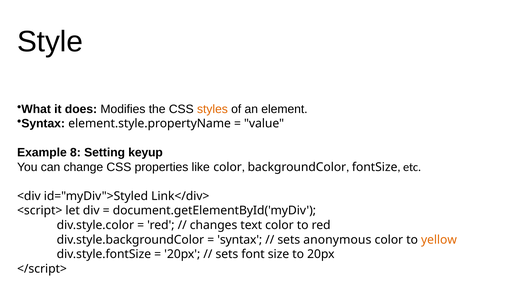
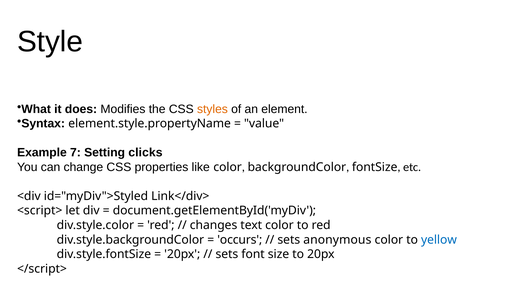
8: 8 -> 7
keyup: keyup -> clicks
syntax at (240, 240): syntax -> occurs
yellow colour: orange -> blue
